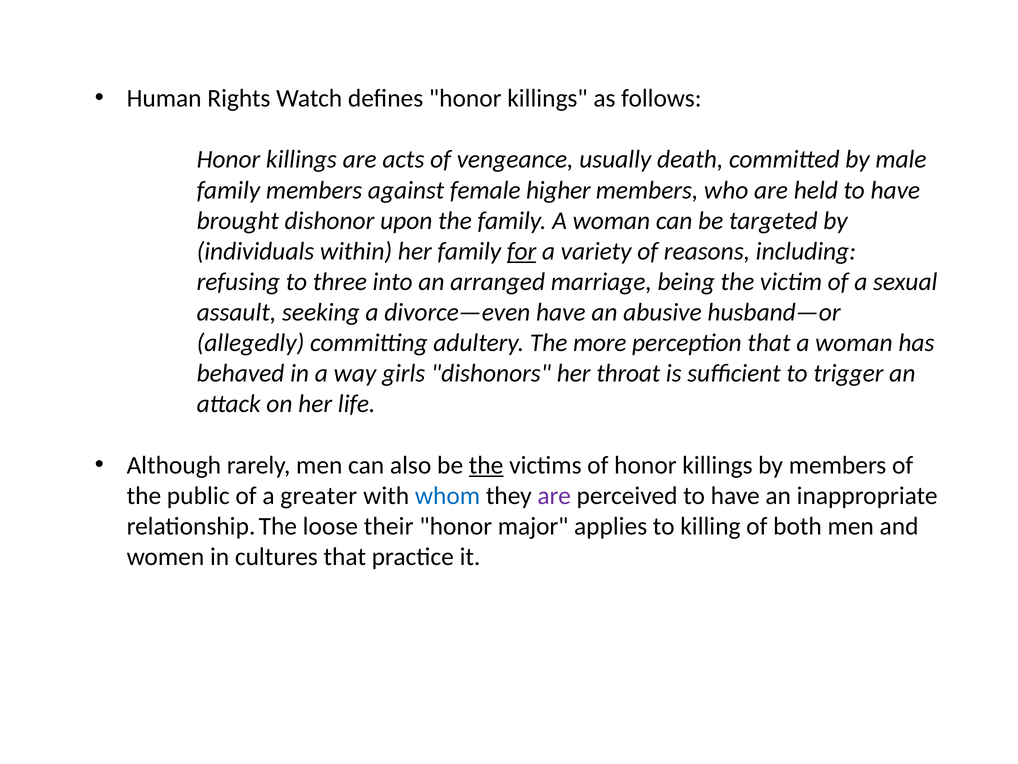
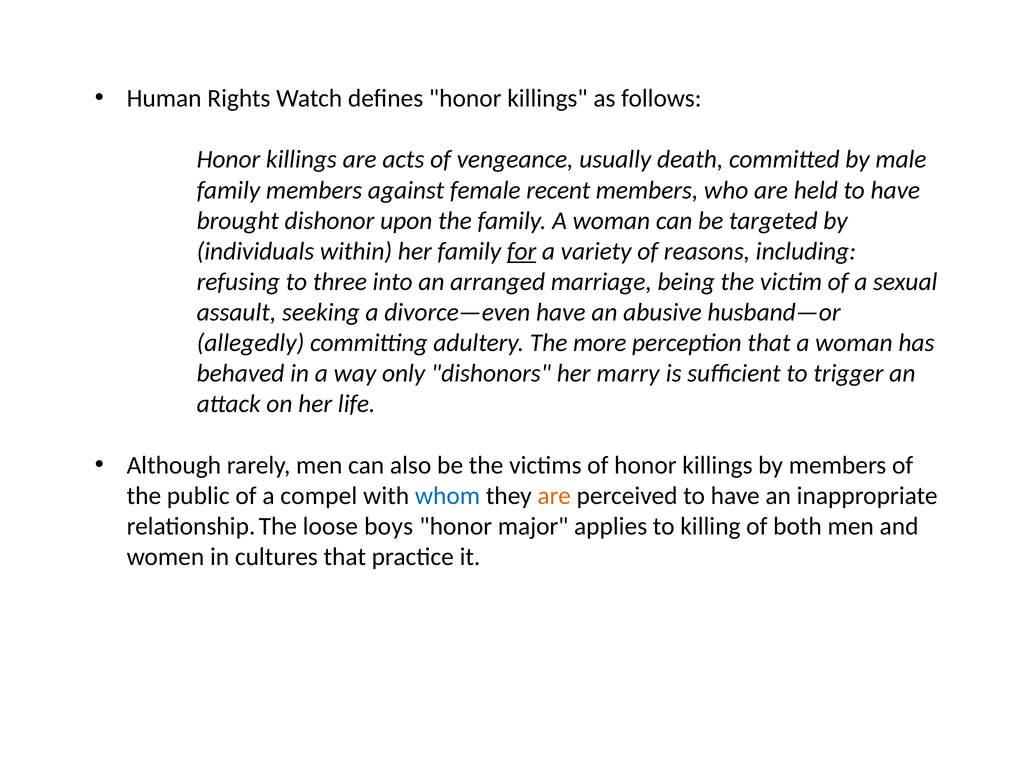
higher: higher -> recent
girls: girls -> only
throat: throat -> marry
the at (486, 465) underline: present -> none
greater: greater -> compel
are at (554, 495) colour: purple -> orange
their: their -> boys
